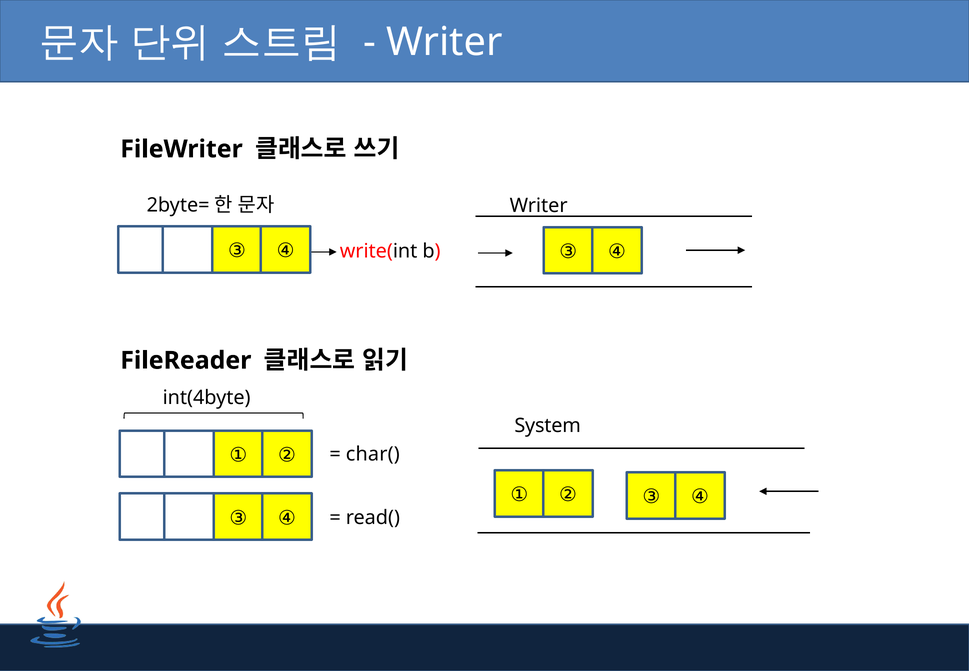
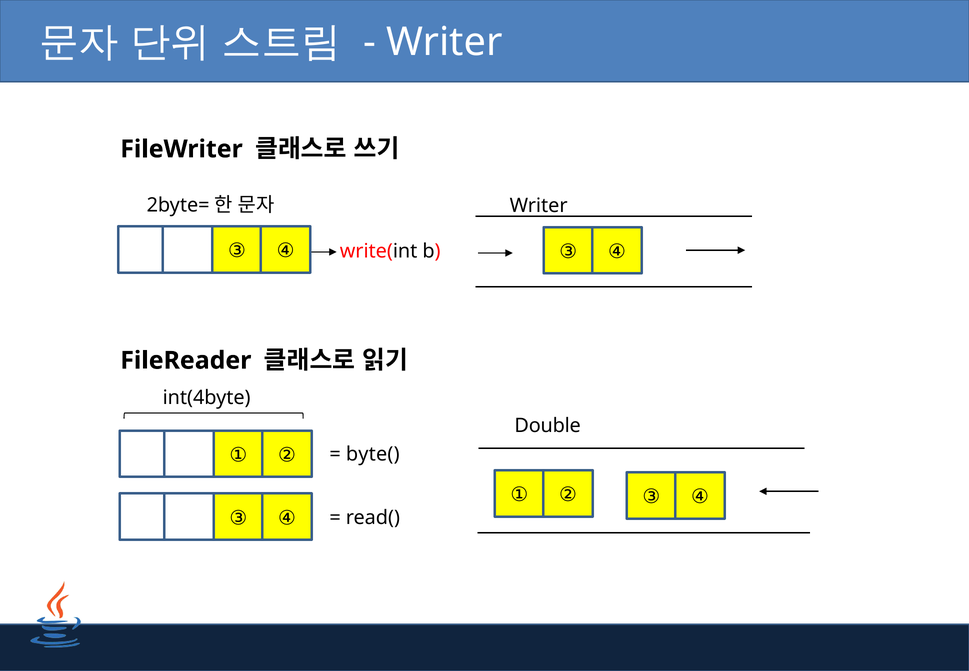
System: System -> Double
char(: char( -> byte(
